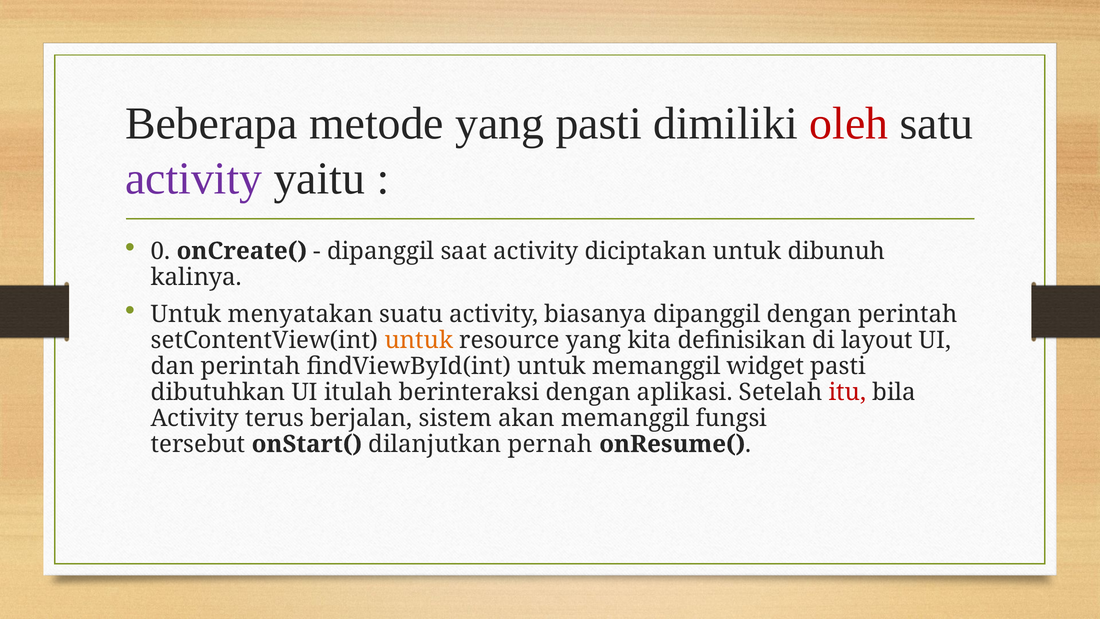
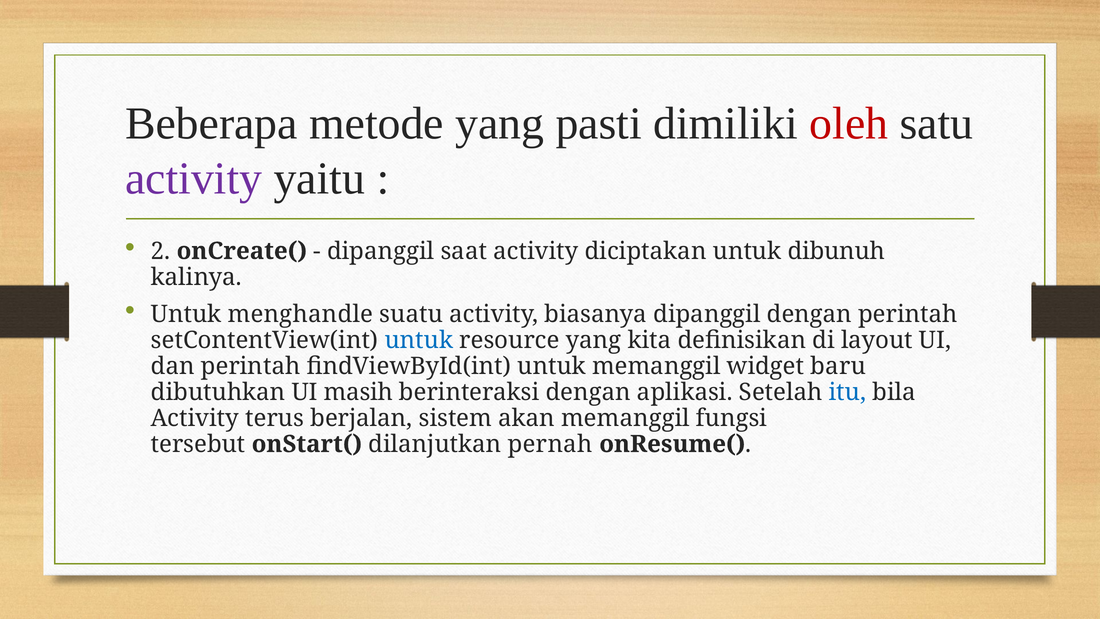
0: 0 -> 2
menyatakan: menyatakan -> menghandle
untuk at (419, 340) colour: orange -> blue
widget pasti: pasti -> baru
itulah: itulah -> masih
itu colour: red -> blue
